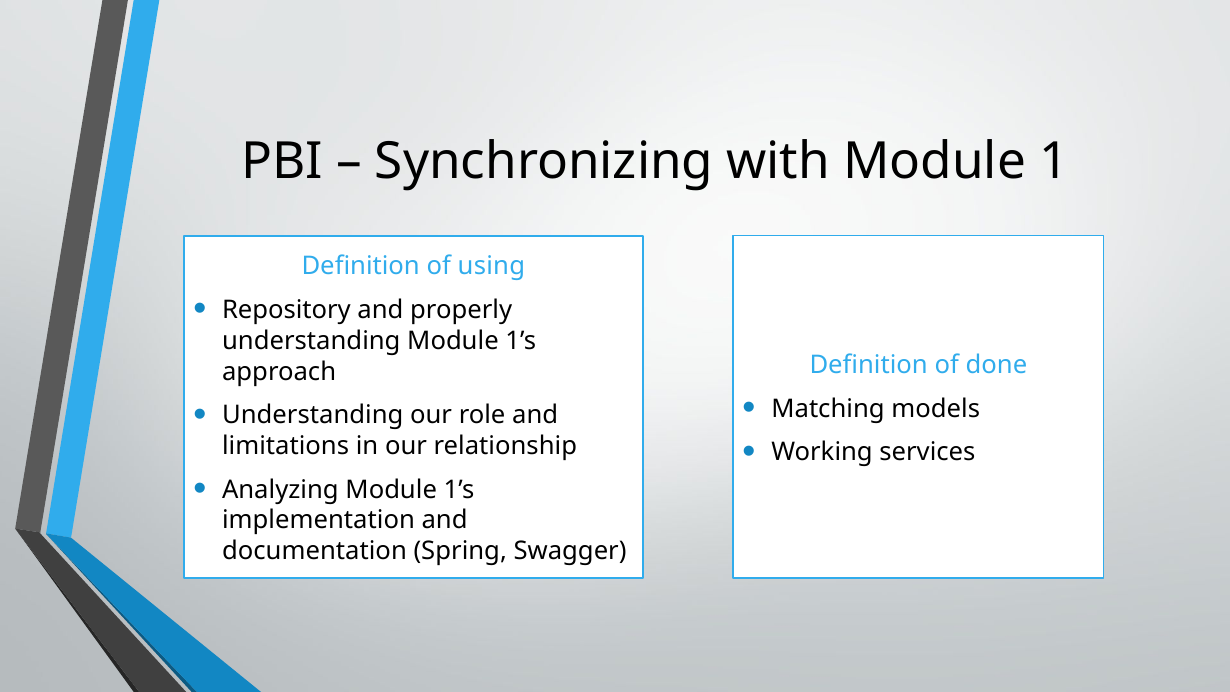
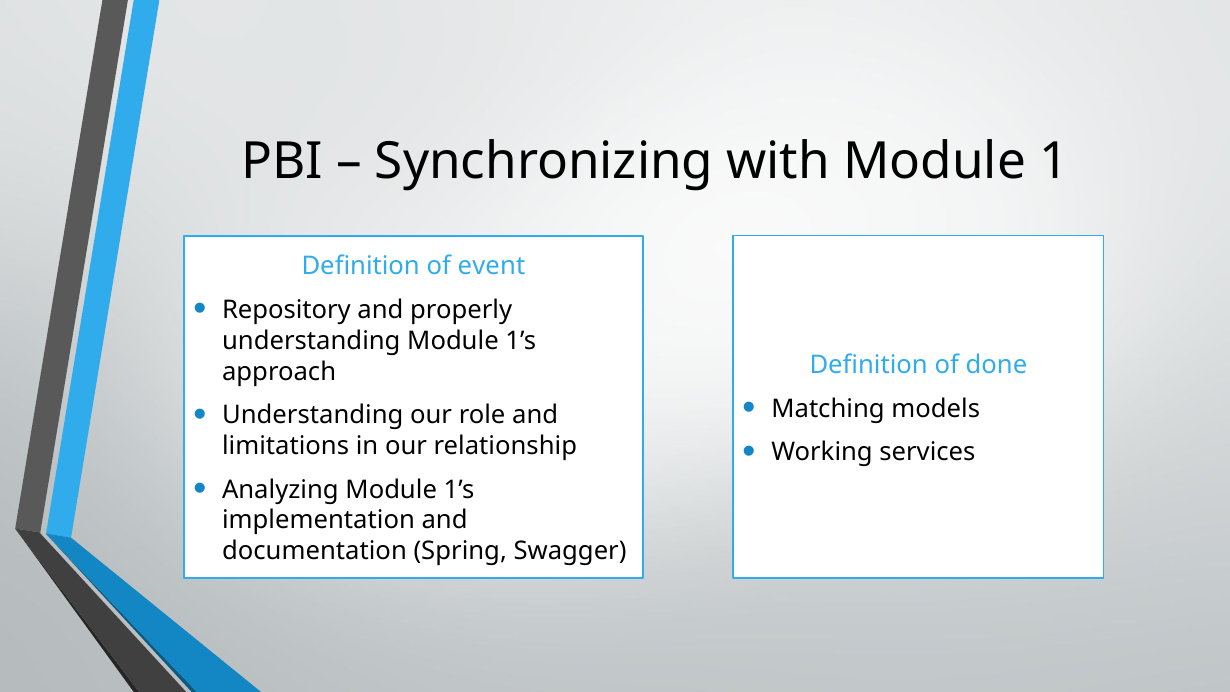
using: using -> event
